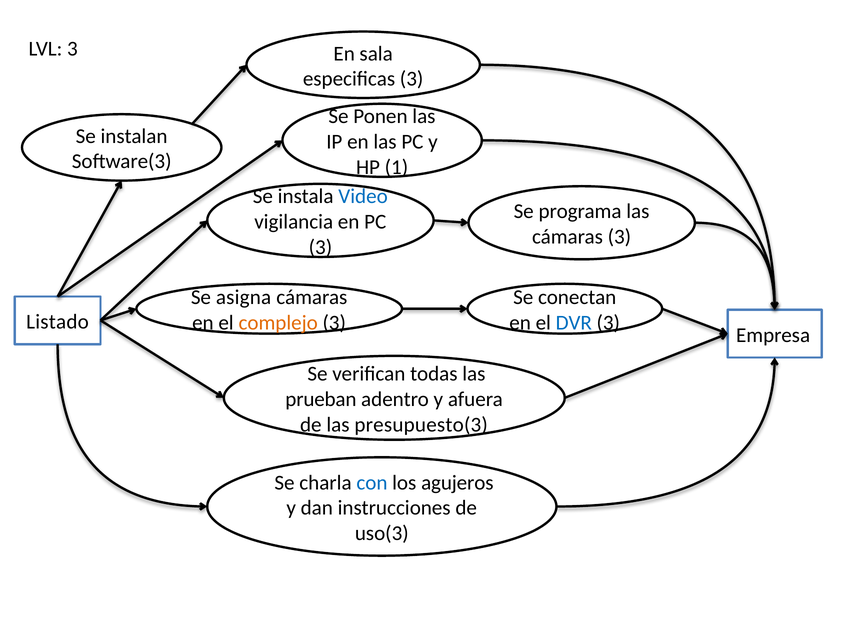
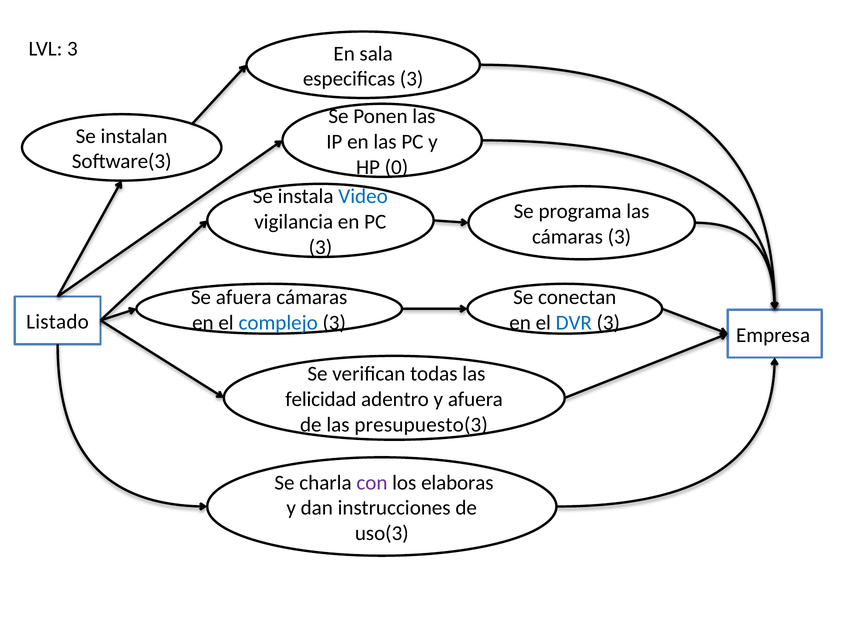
1: 1 -> 0
Se asigna: asigna -> afuera
complejo colour: orange -> blue
prueban: prueban -> felicidad
con colour: blue -> purple
agujeros: agujeros -> elaboras
